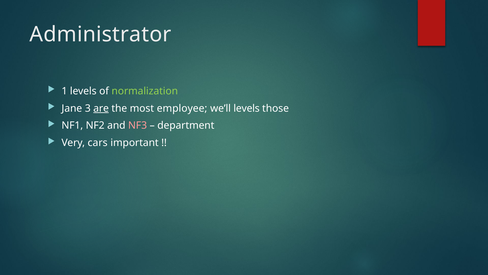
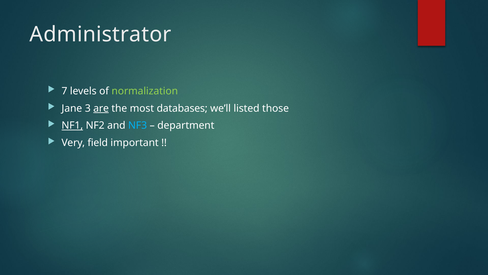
1: 1 -> 7
employee: employee -> databases
we’ll levels: levels -> listed
NF1 underline: none -> present
NF3 colour: pink -> light blue
cars: cars -> field
